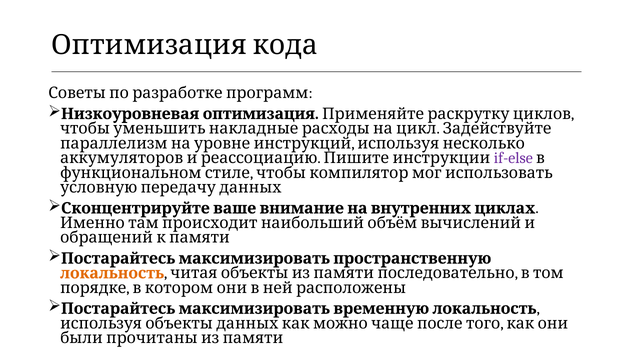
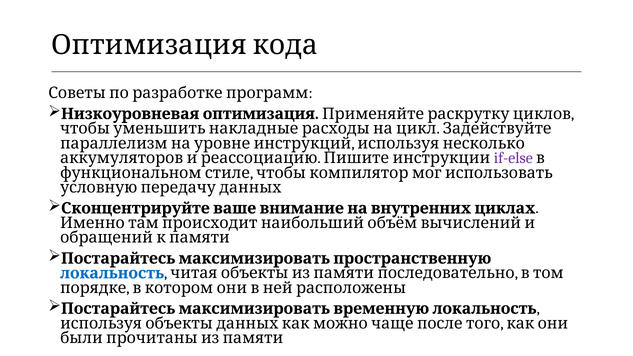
локальность colour: orange -> blue
